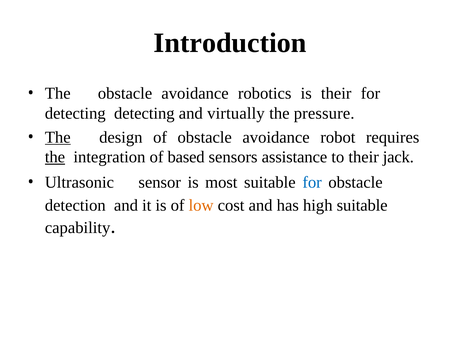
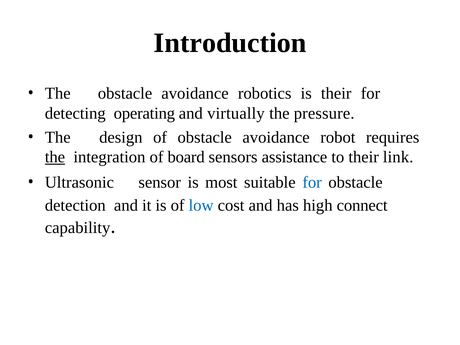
detecting detecting: detecting -> operating
The at (58, 137) underline: present -> none
based: based -> board
jack: jack -> link
low colour: orange -> blue
high suitable: suitable -> connect
